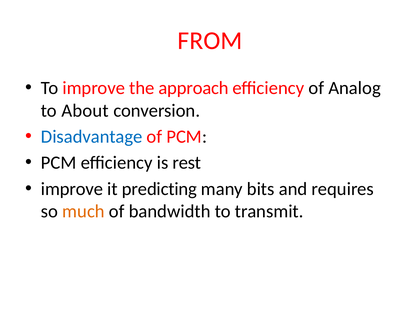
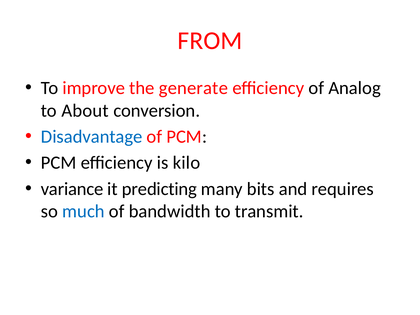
approach: approach -> generate
rest: rest -> kilo
improve at (72, 189): improve -> variance
much colour: orange -> blue
